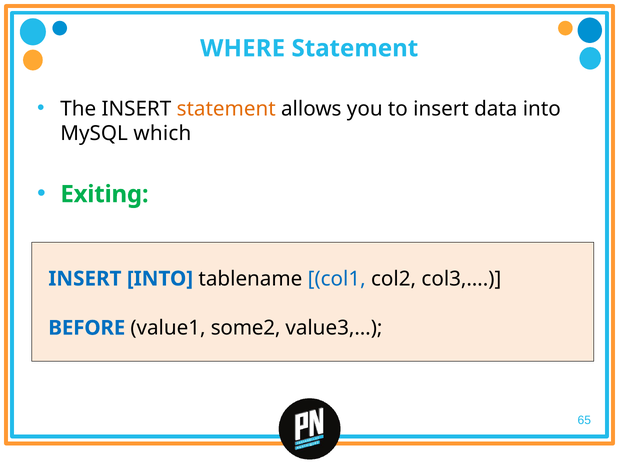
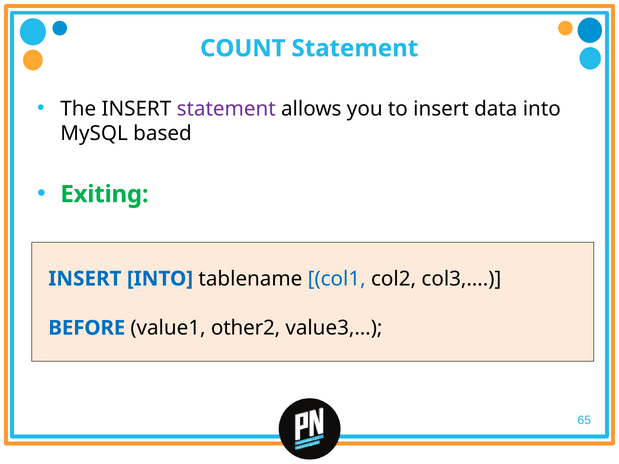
WHERE: WHERE -> COUNT
statement at (226, 109) colour: orange -> purple
which: which -> based
some2: some2 -> other2
